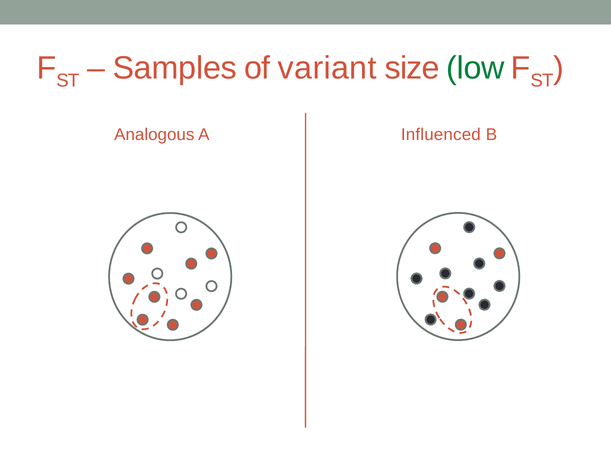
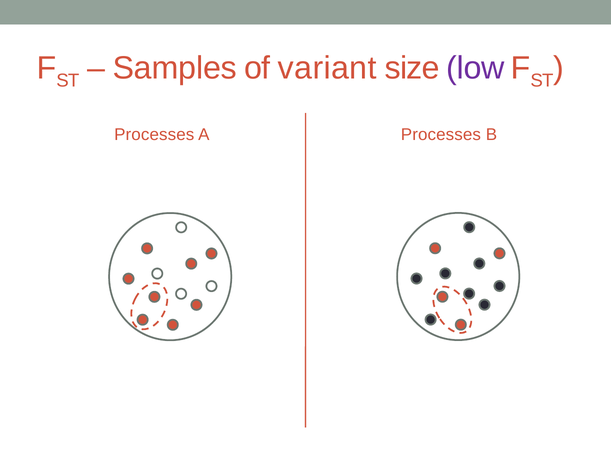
low colour: green -> purple
Analogous at (154, 135): Analogous -> Processes
A Influenced: Influenced -> Processes
